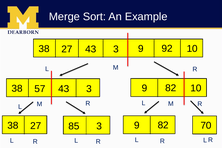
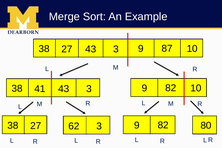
92: 92 -> 87
57: 57 -> 41
85: 85 -> 62
70: 70 -> 80
